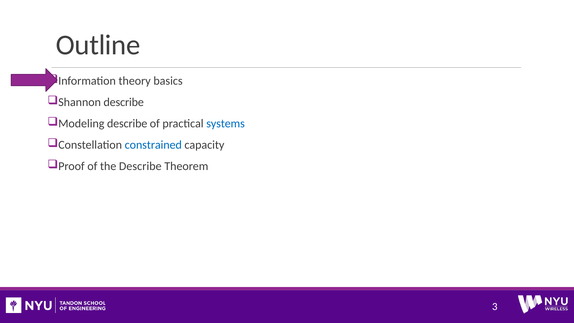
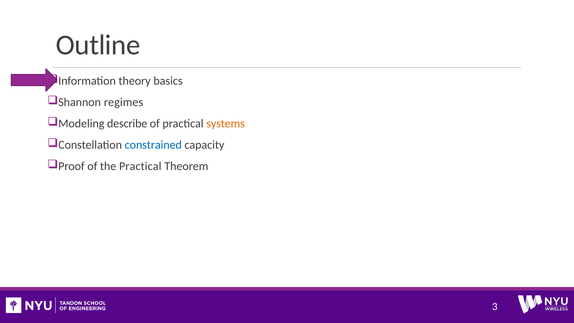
Shannon describe: describe -> regimes
systems colour: blue -> orange
the Describe: Describe -> Practical
